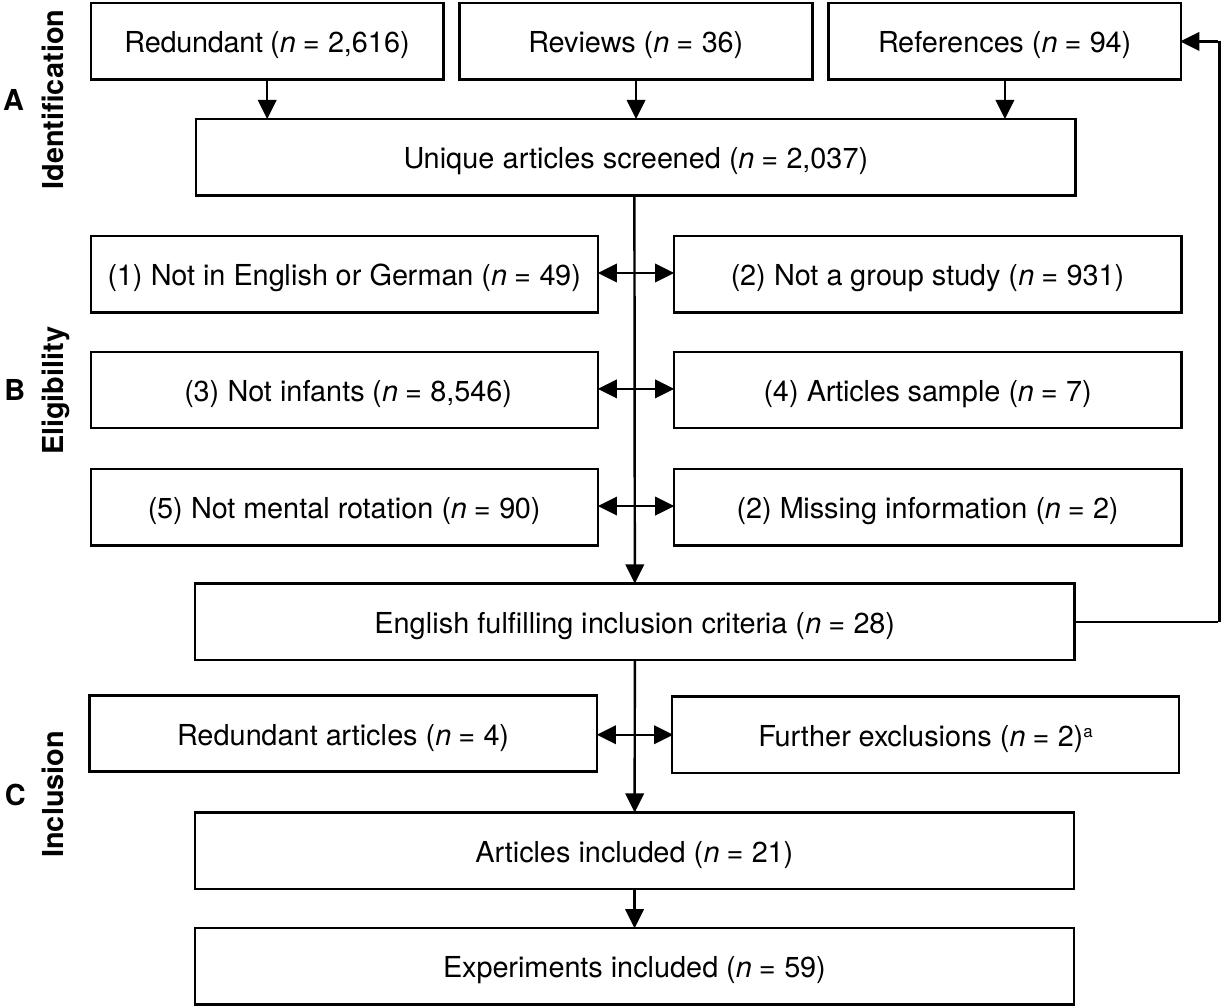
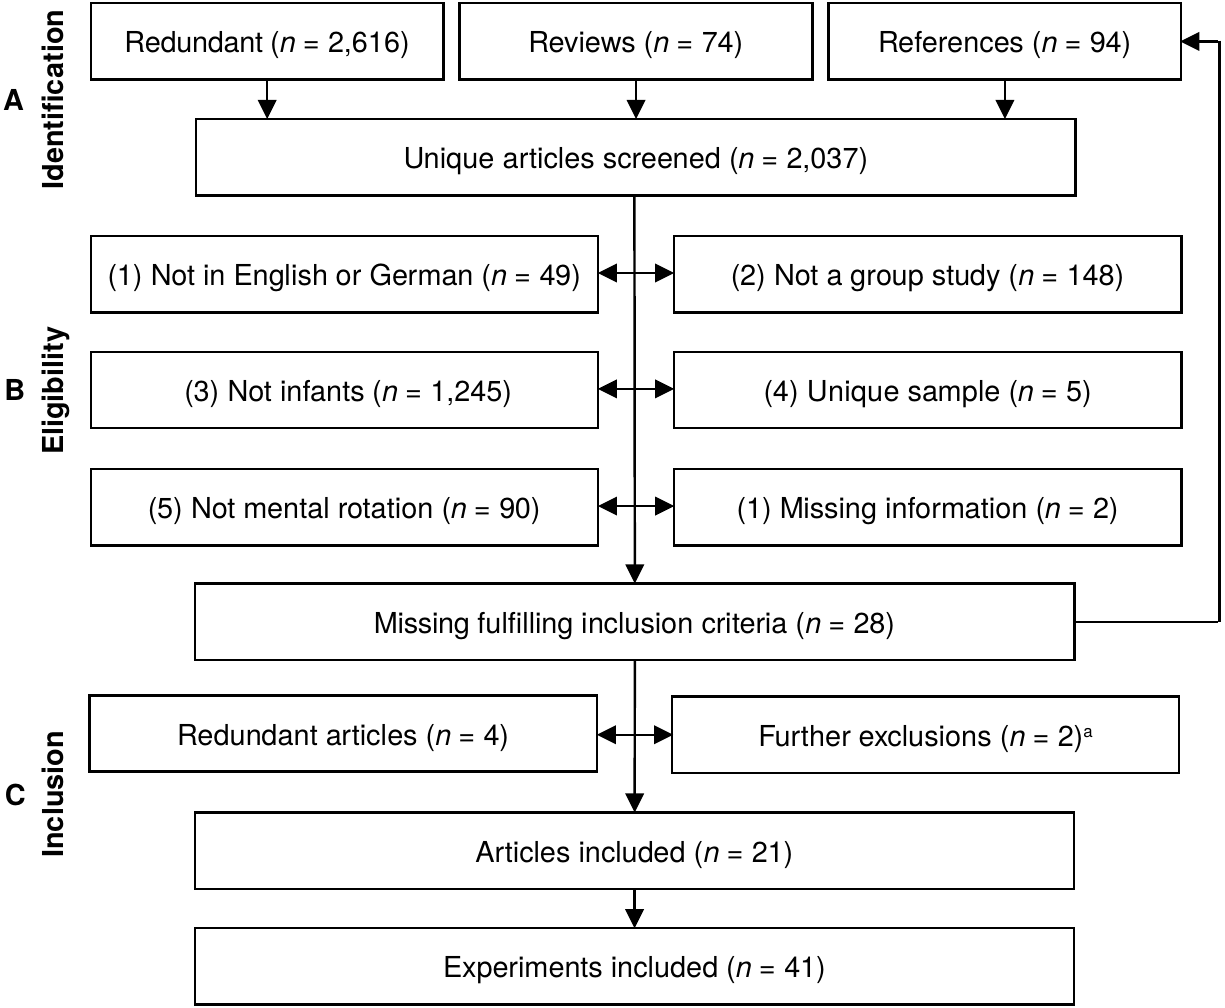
36: 36 -> 74
931: 931 -> 148
8,546: 8,546 -> 1,245
4 Articles: Articles -> Unique
7 at (1079, 392): 7 -> 5
90 2: 2 -> 1
English at (422, 623): English -> Missing
59: 59 -> 41
